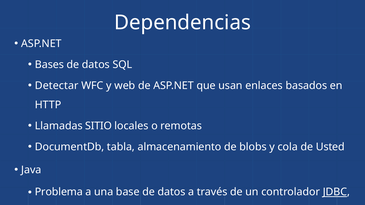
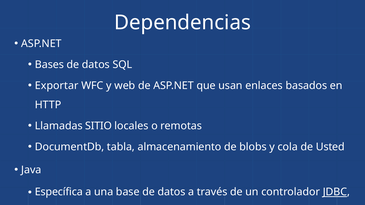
Detectar: Detectar -> Exportar
Problema: Problema -> Específica
